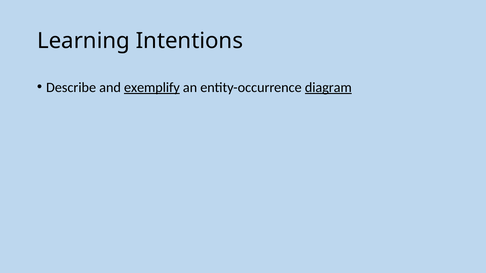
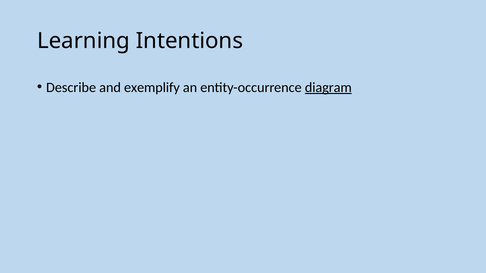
exemplify underline: present -> none
